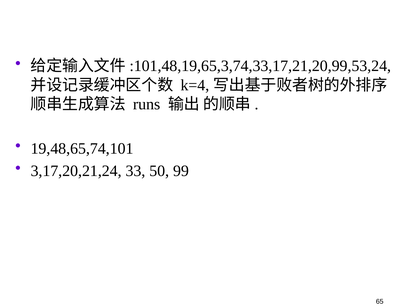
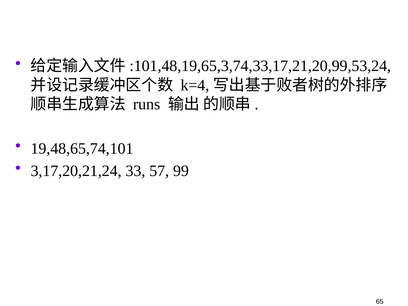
50: 50 -> 57
